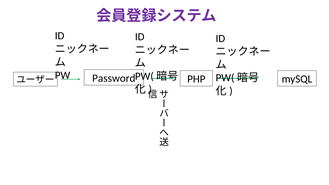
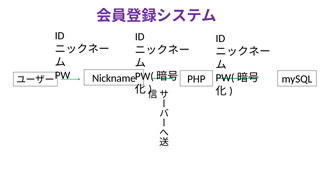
Password: Password -> Nickname
